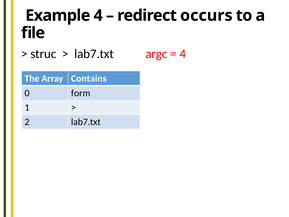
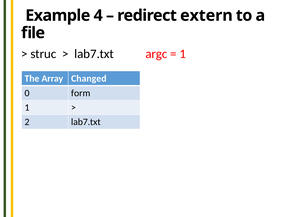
occurs: occurs -> extern
4 at (183, 54): 4 -> 1
Contains: Contains -> Changed
